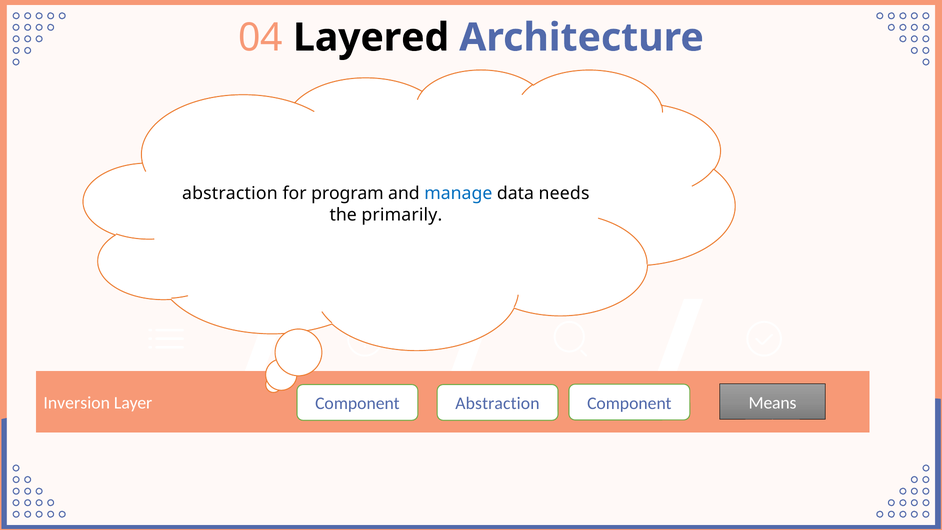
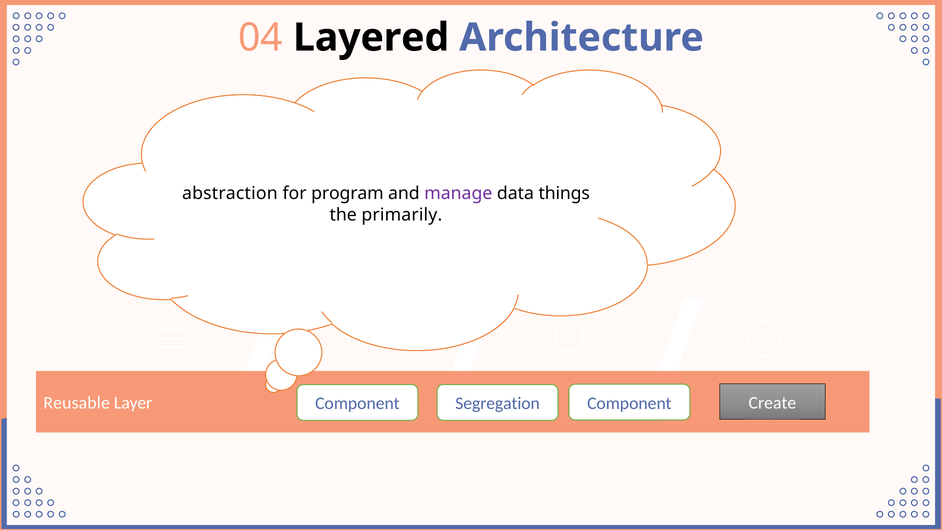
manage colour: blue -> purple
needs: needs -> things
Inversion: Inversion -> Reusable
Component Abstraction: Abstraction -> Segregation
Means: Means -> Create
